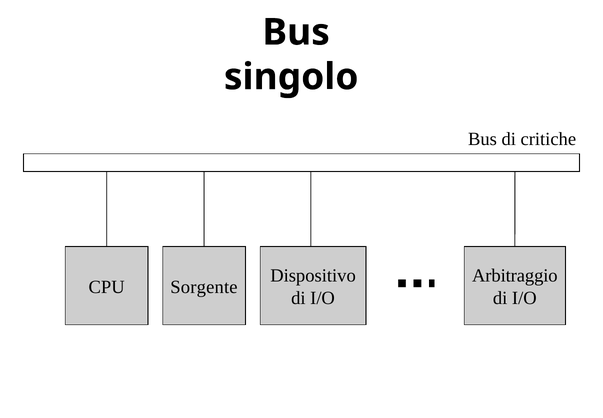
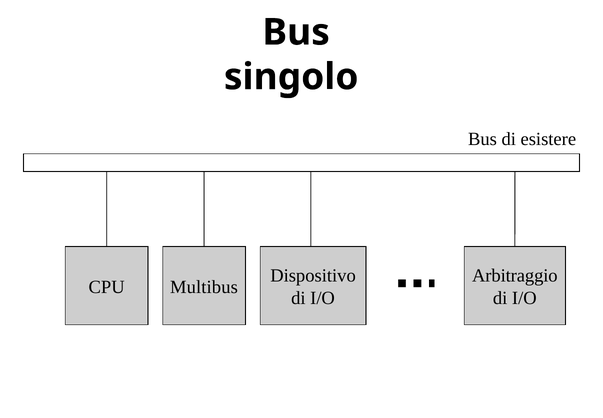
critiche: critiche -> esistere
Sorgente: Sorgente -> Multibus
